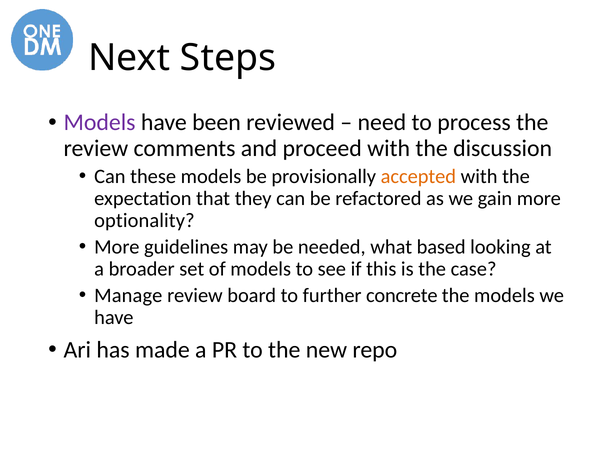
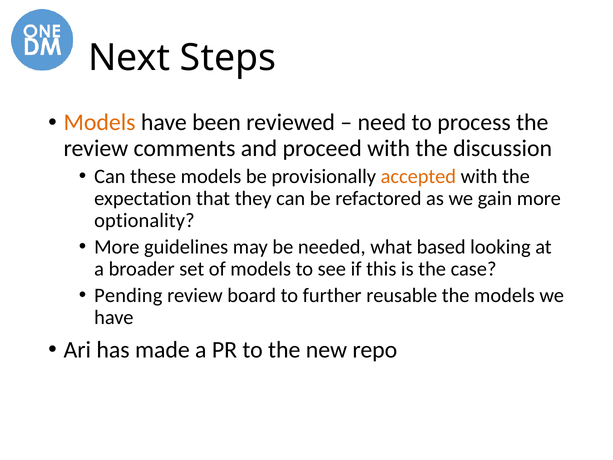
Models at (100, 123) colour: purple -> orange
Manage: Manage -> Pending
concrete: concrete -> reusable
